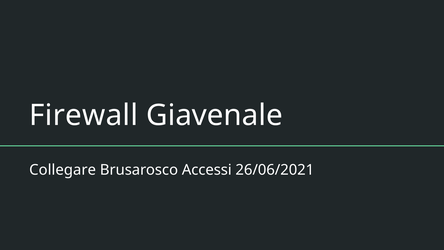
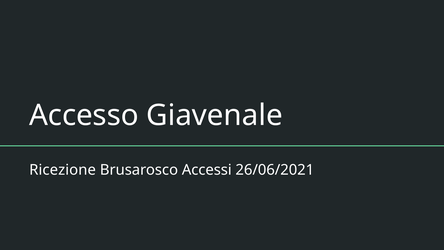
Firewall: Firewall -> Accesso
Collegare: Collegare -> Ricezione
